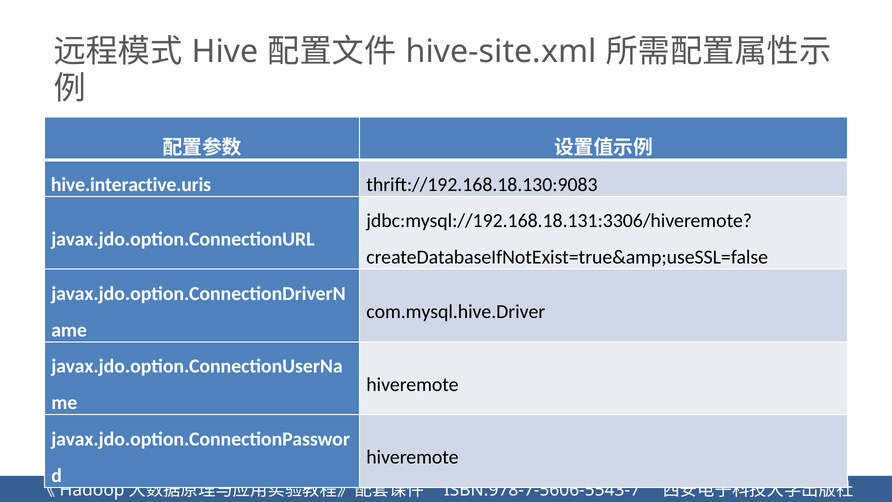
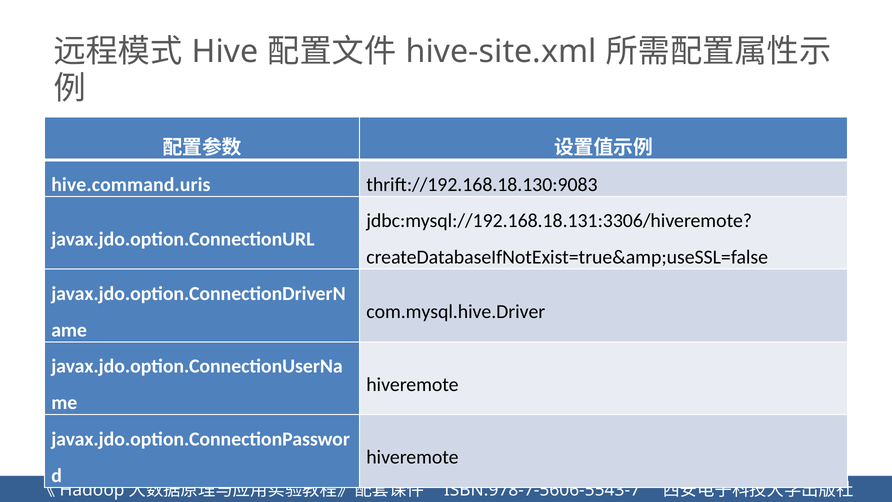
hive.interactive.uris: hive.interactive.uris -> hive.command.uris
